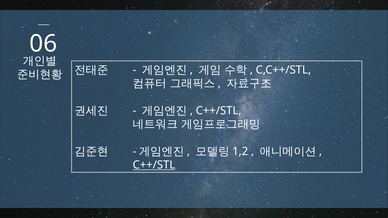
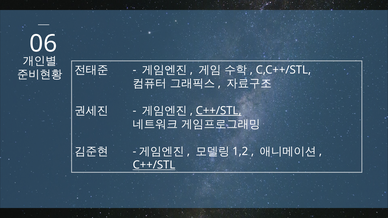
C++/STL at (219, 111) underline: none -> present
